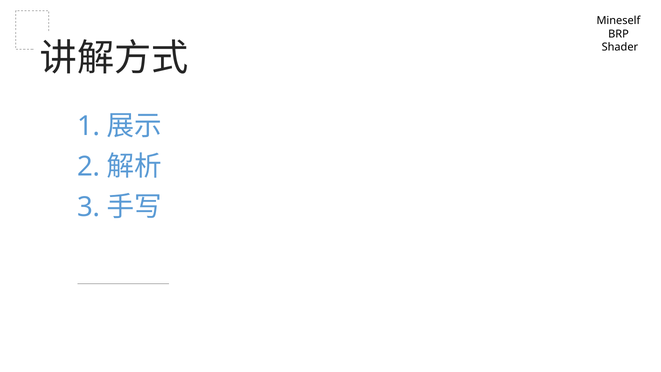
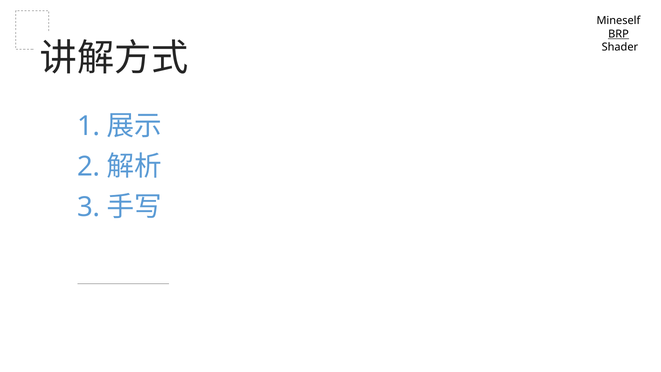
BRP underline: none -> present
